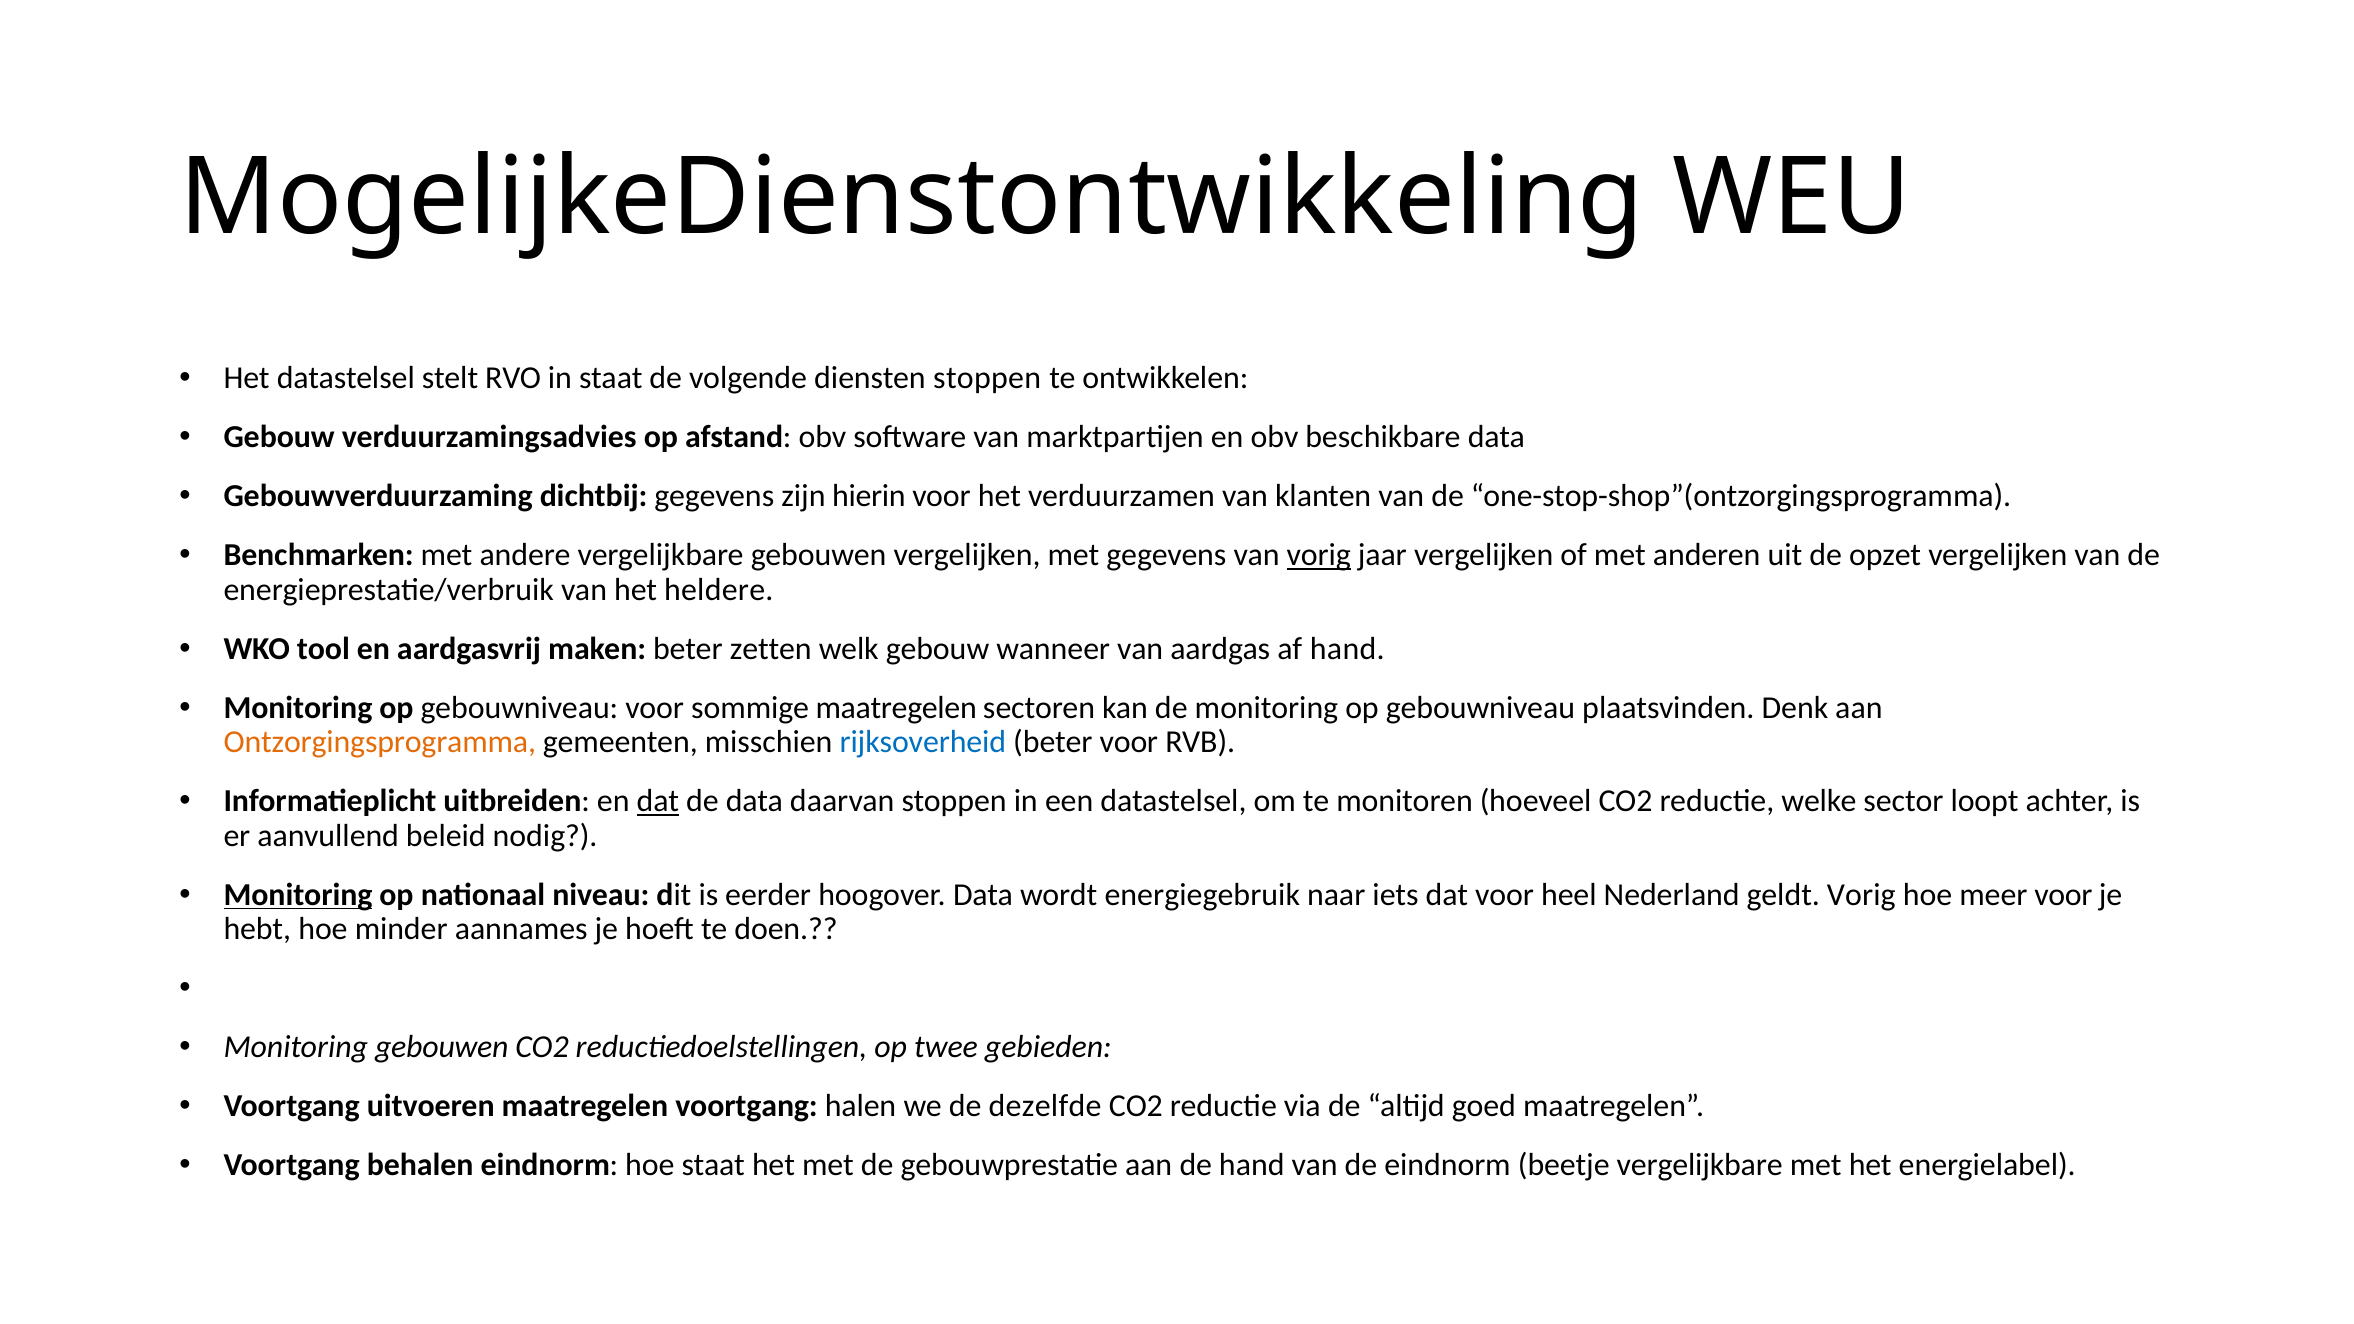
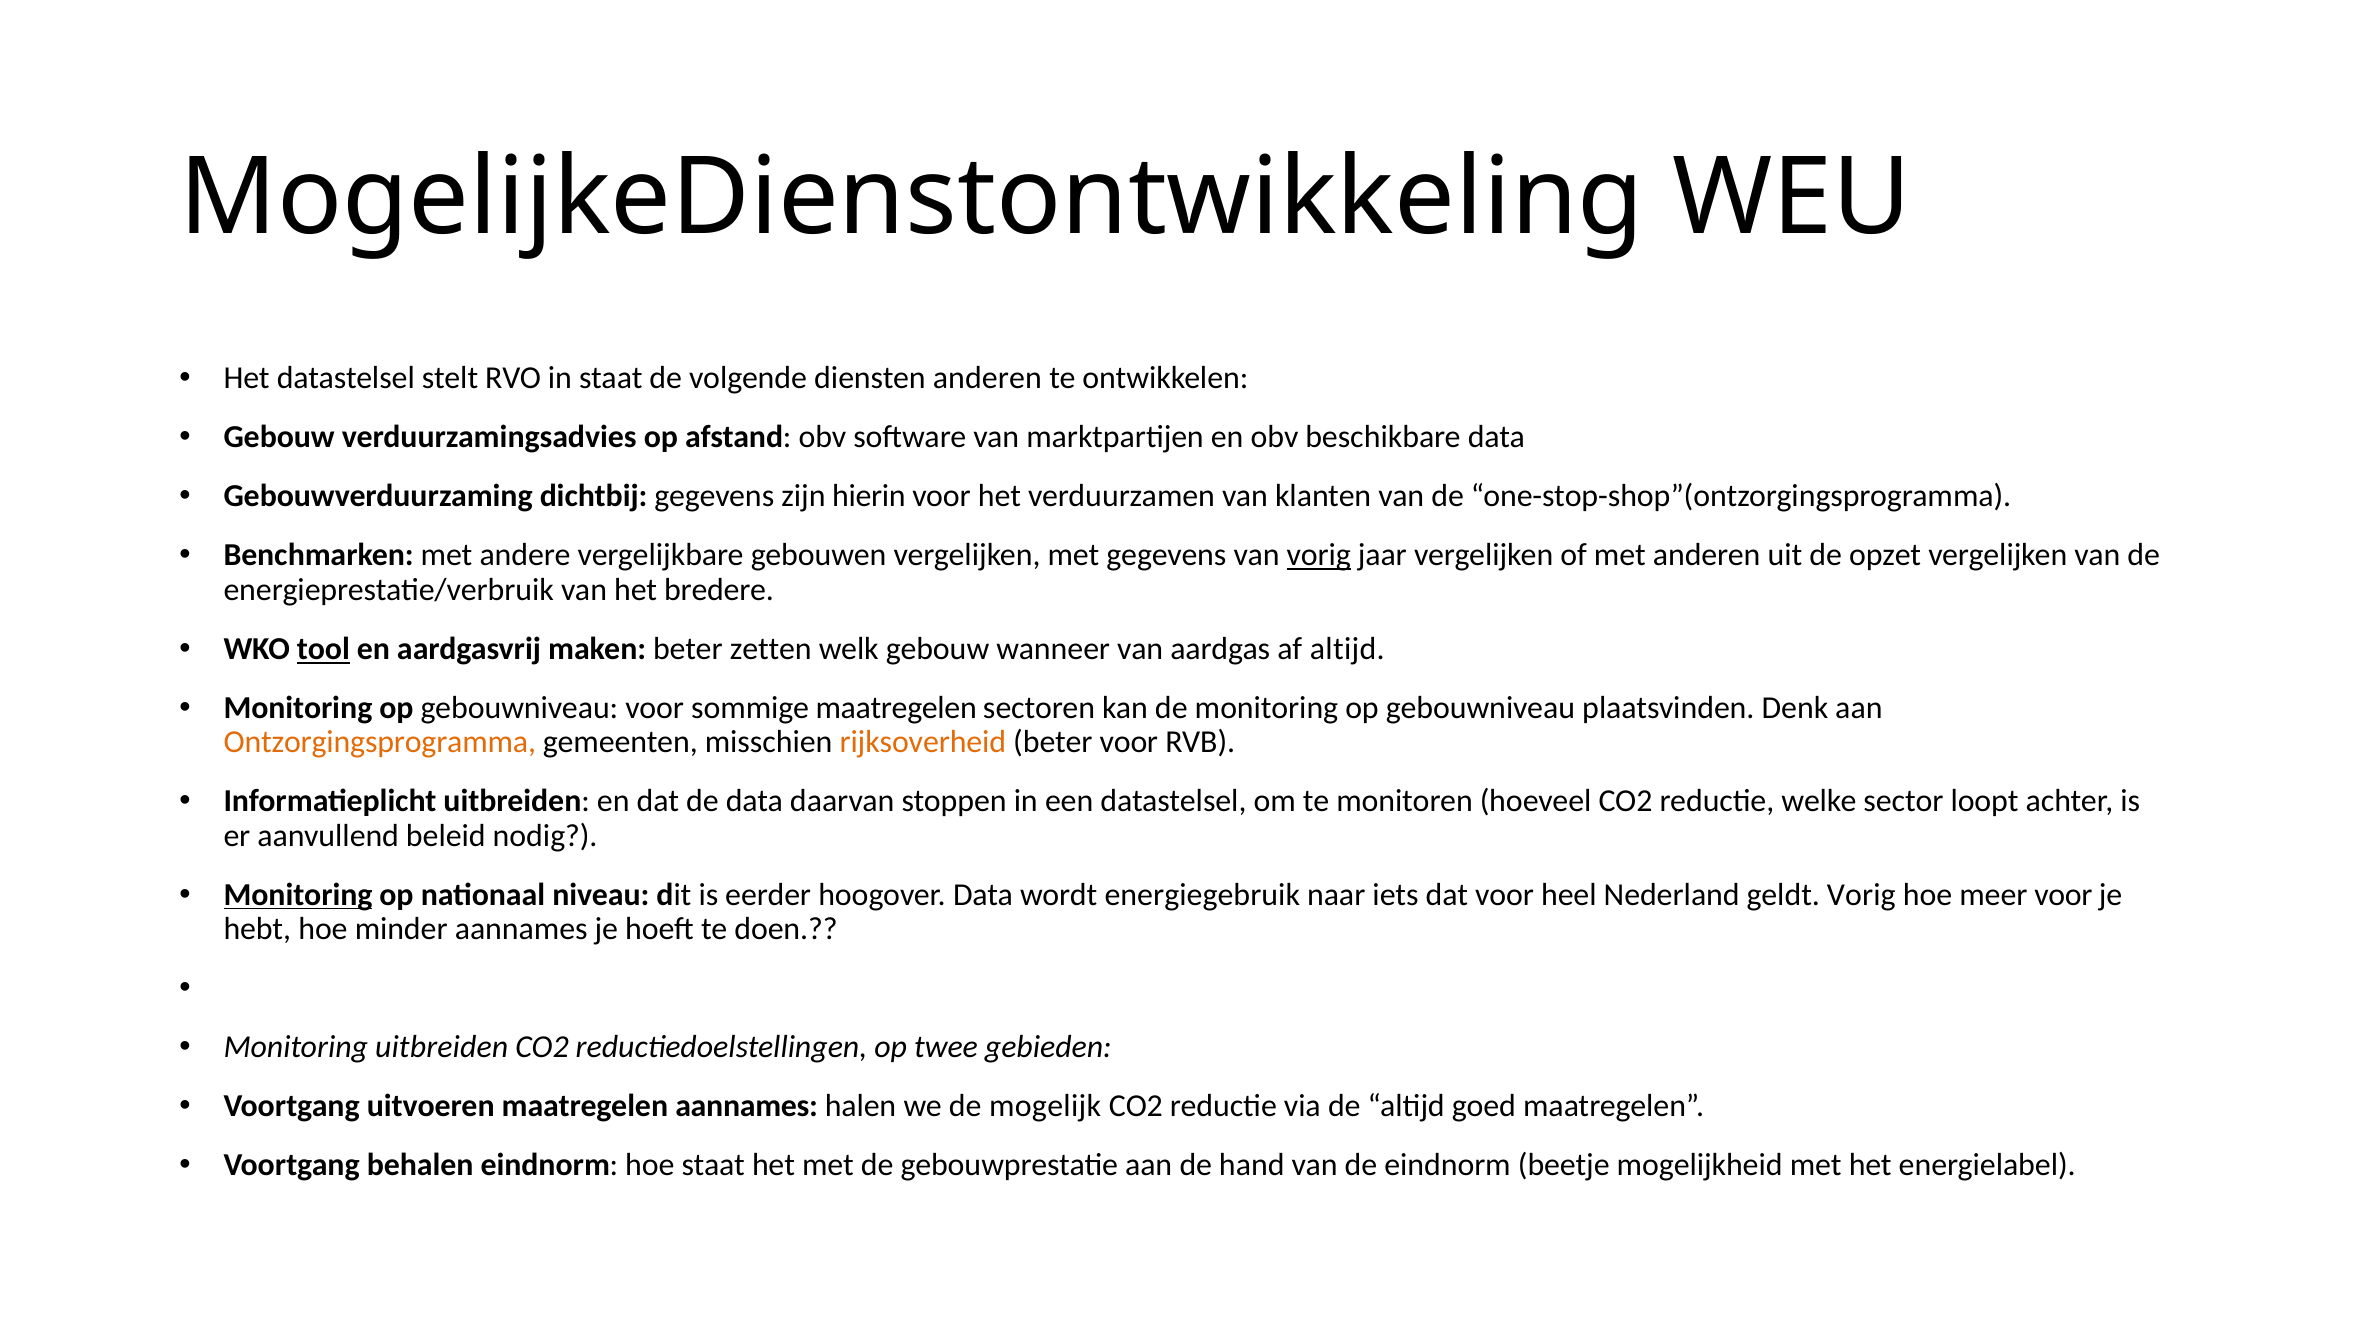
diensten stoppen: stoppen -> anderen
heldere: heldere -> bredere
tool underline: none -> present
af hand: hand -> altijd
rijksoverheid colour: blue -> orange
dat at (658, 801) underline: present -> none
Monitoring gebouwen: gebouwen -> uitbreiden
maatregelen voortgang: voortgang -> aannames
dezelfde: dezelfde -> mogelijk
beetje vergelijkbare: vergelijkbare -> mogelijkheid
